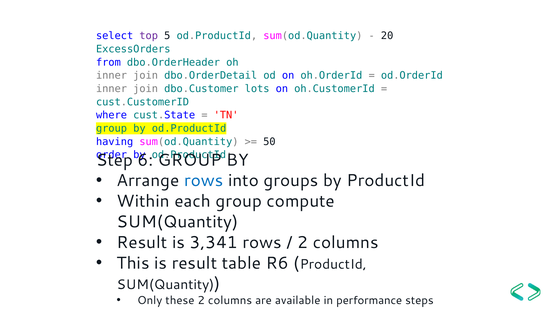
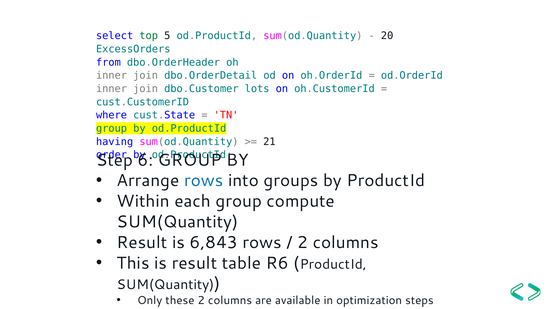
top colour: purple -> green
50: 50 -> 21
3,341: 3,341 -> 6,843
performance: performance -> optimization
